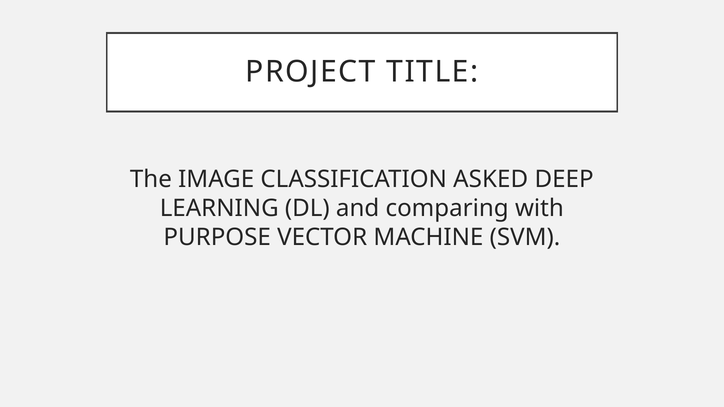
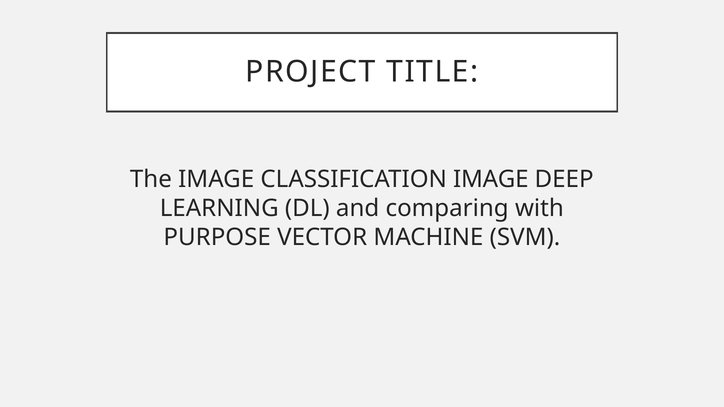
CLASSIFICATION ASKED: ASKED -> IMAGE
